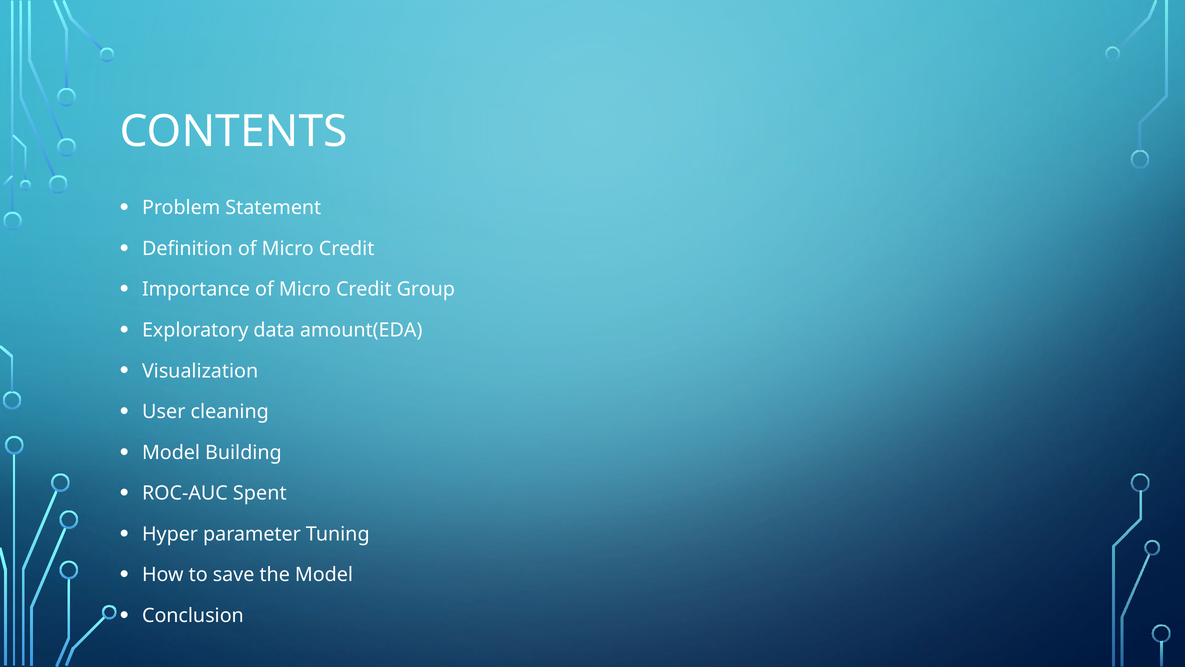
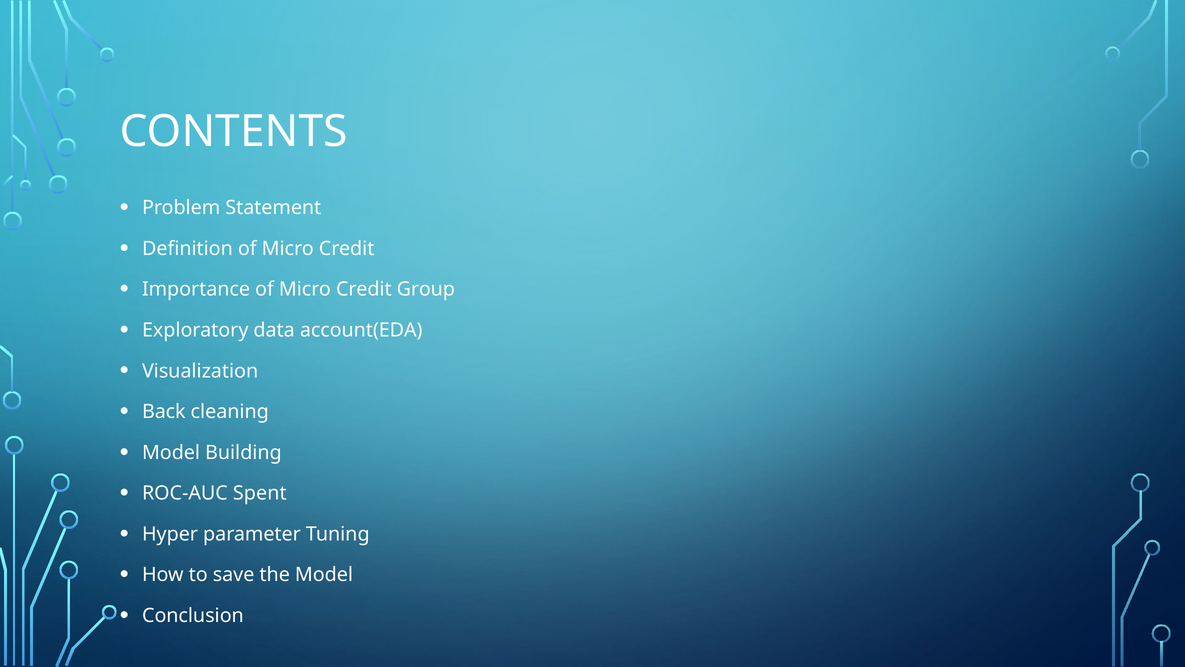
amount(EDA: amount(EDA -> account(EDA
User: User -> Back
